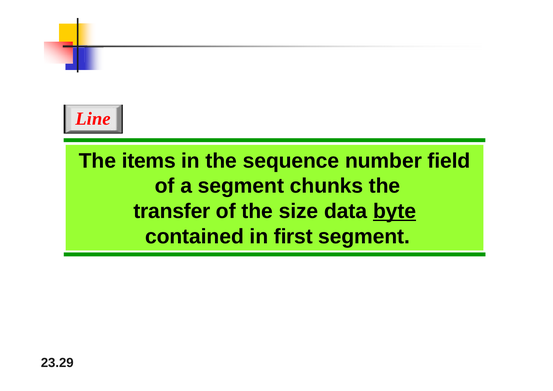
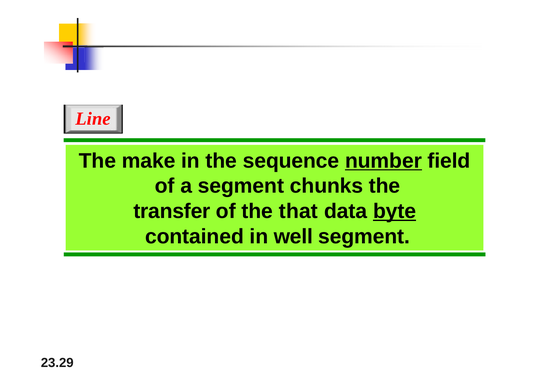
items: items -> make
number underline: none -> present
size: size -> that
first: first -> well
